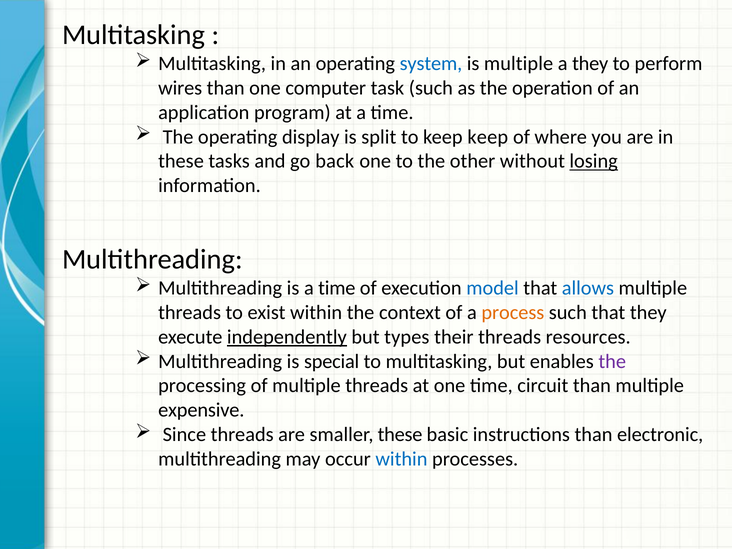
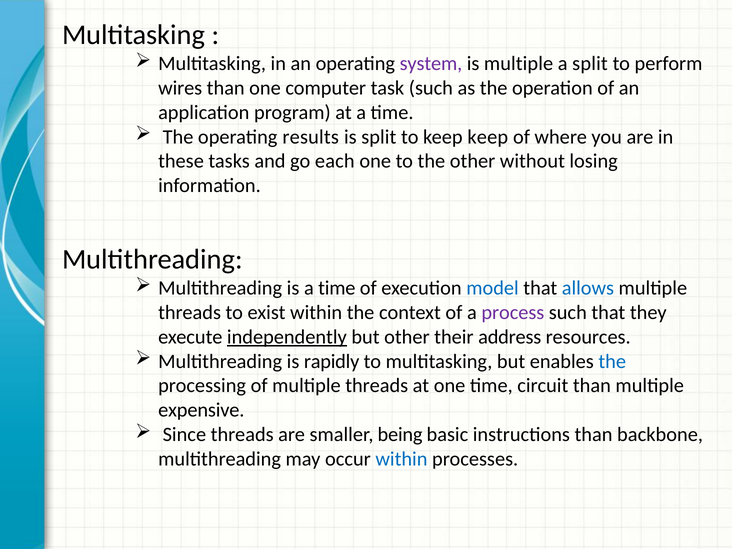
system colour: blue -> purple
a they: they -> split
display: display -> results
back: back -> each
losing underline: present -> none
process colour: orange -> purple
but types: types -> other
their threads: threads -> address
special: special -> rapidly
the at (612, 361) colour: purple -> blue
smaller these: these -> being
electronic: electronic -> backbone
